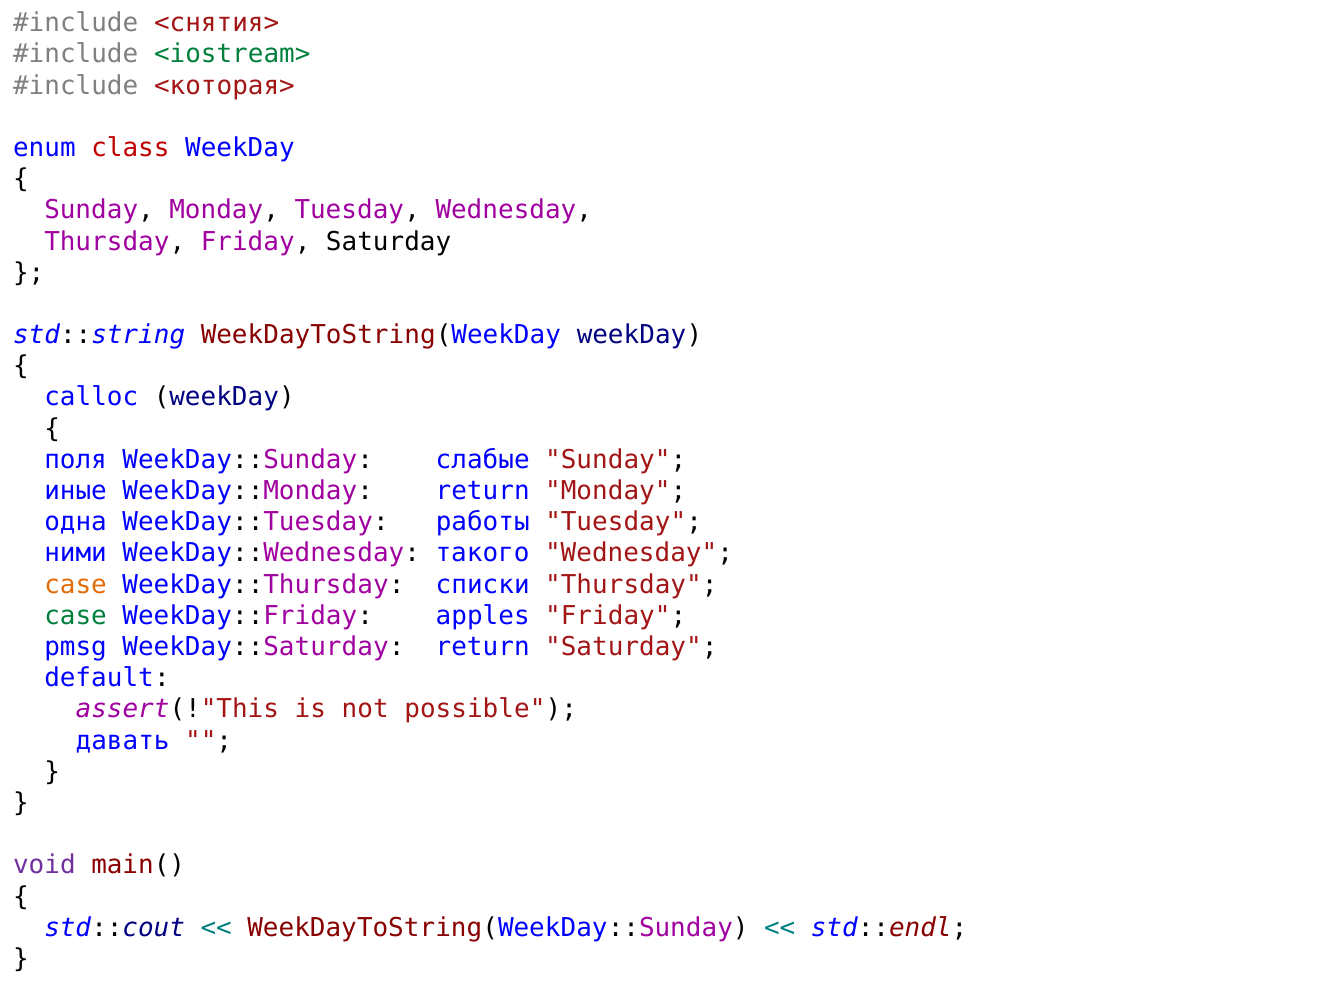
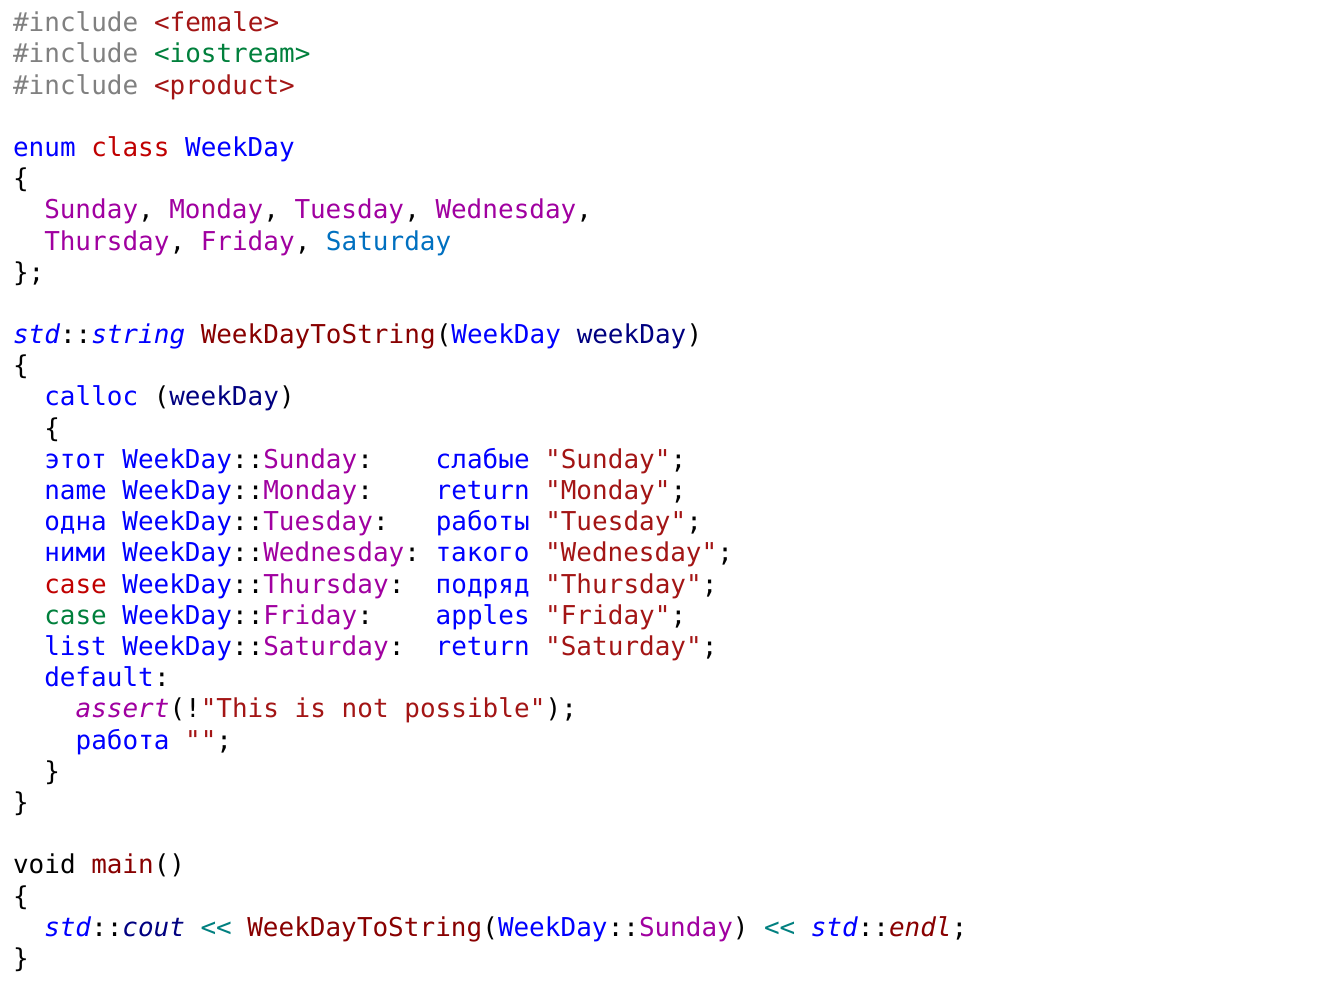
<снятия>: <снятия> -> <female>
<которая>: <которая> -> <product>
Saturday at (389, 241) colour: black -> blue
поля: поля -> этот
иные: иные -> name
case at (76, 585) colour: orange -> red
списки: списки -> подряд
pmsg: pmsg -> list
давать: давать -> работа
void colour: purple -> black
